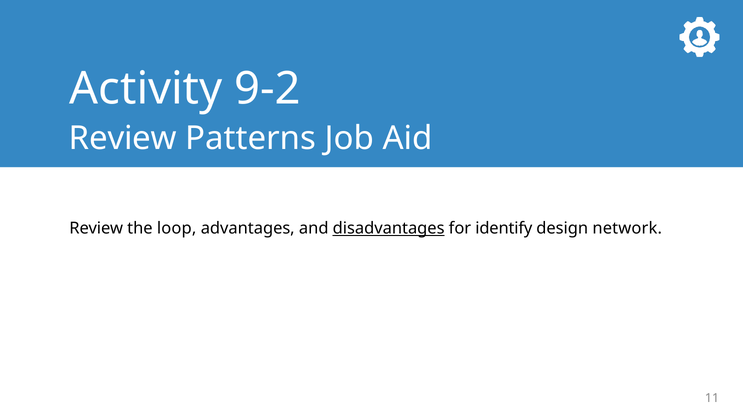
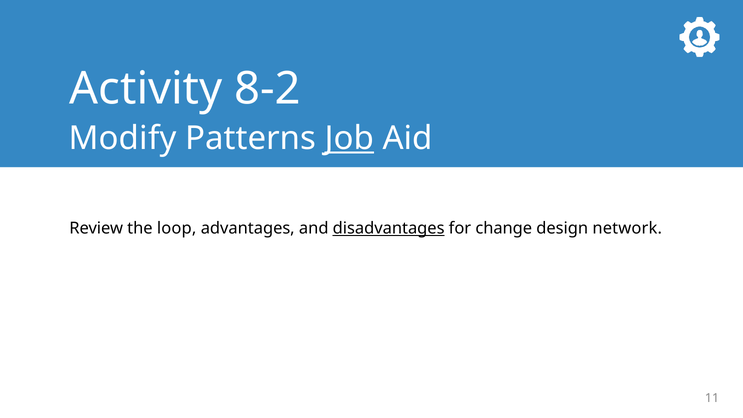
9-2: 9-2 -> 8-2
Review at (123, 138): Review -> Modify
Job underline: none -> present
identify: identify -> change
